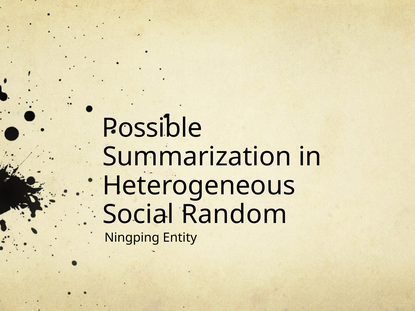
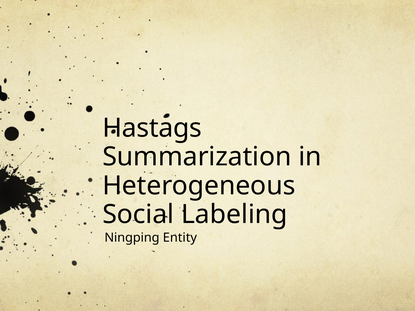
Possible: Possible -> Hastags
Random: Random -> Labeling
